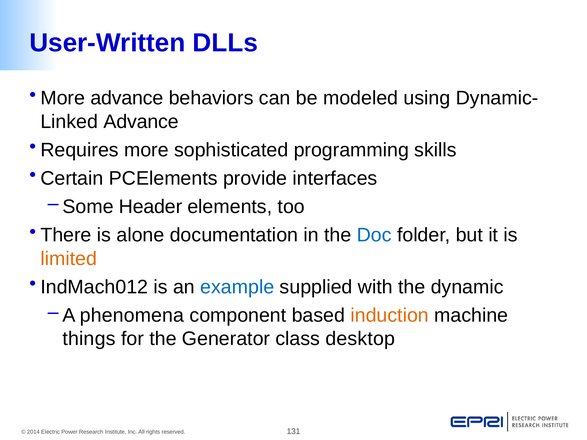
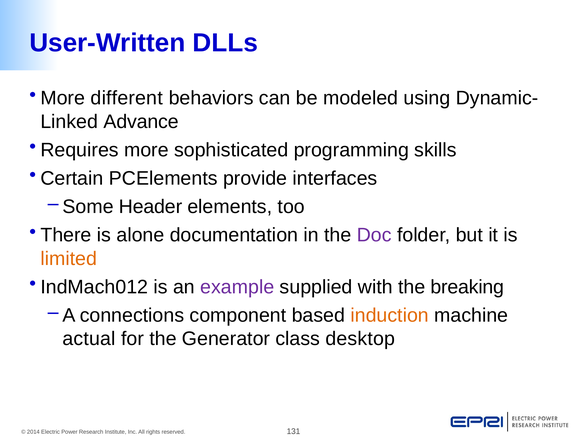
More advance: advance -> different
Doc colour: blue -> purple
example colour: blue -> purple
dynamic: dynamic -> breaking
phenomena: phenomena -> connections
things: things -> actual
